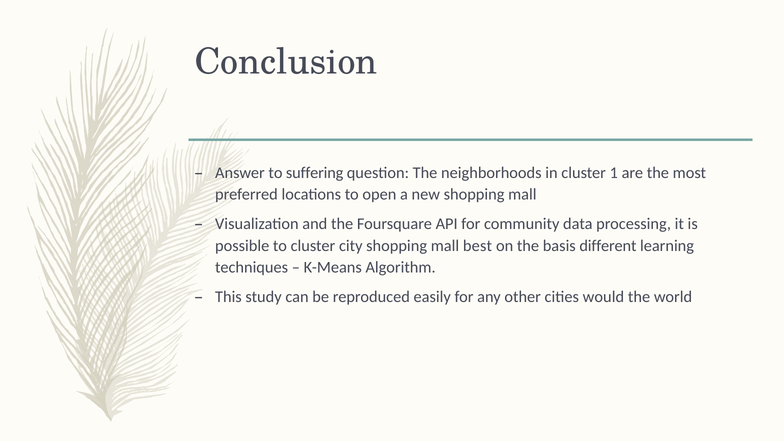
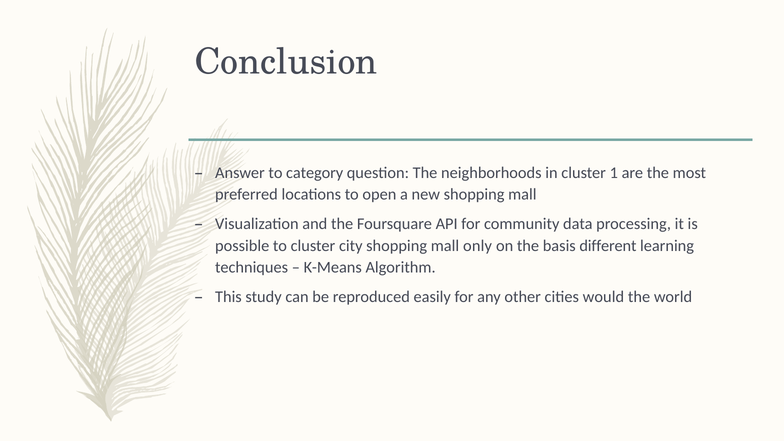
suffering: suffering -> category
best: best -> only
